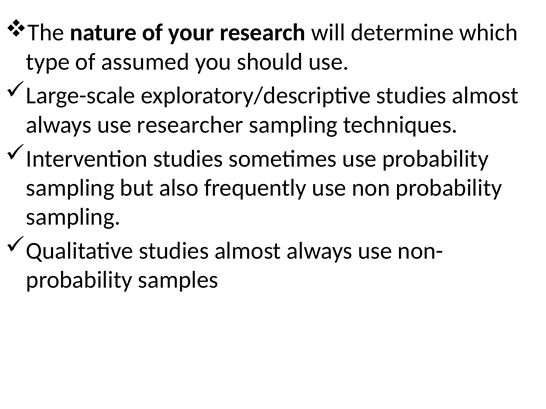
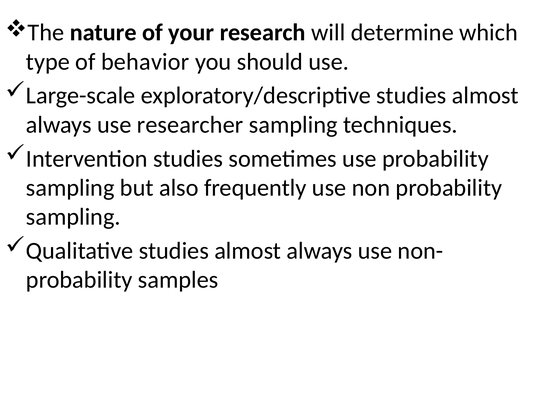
assumed: assumed -> behavior
